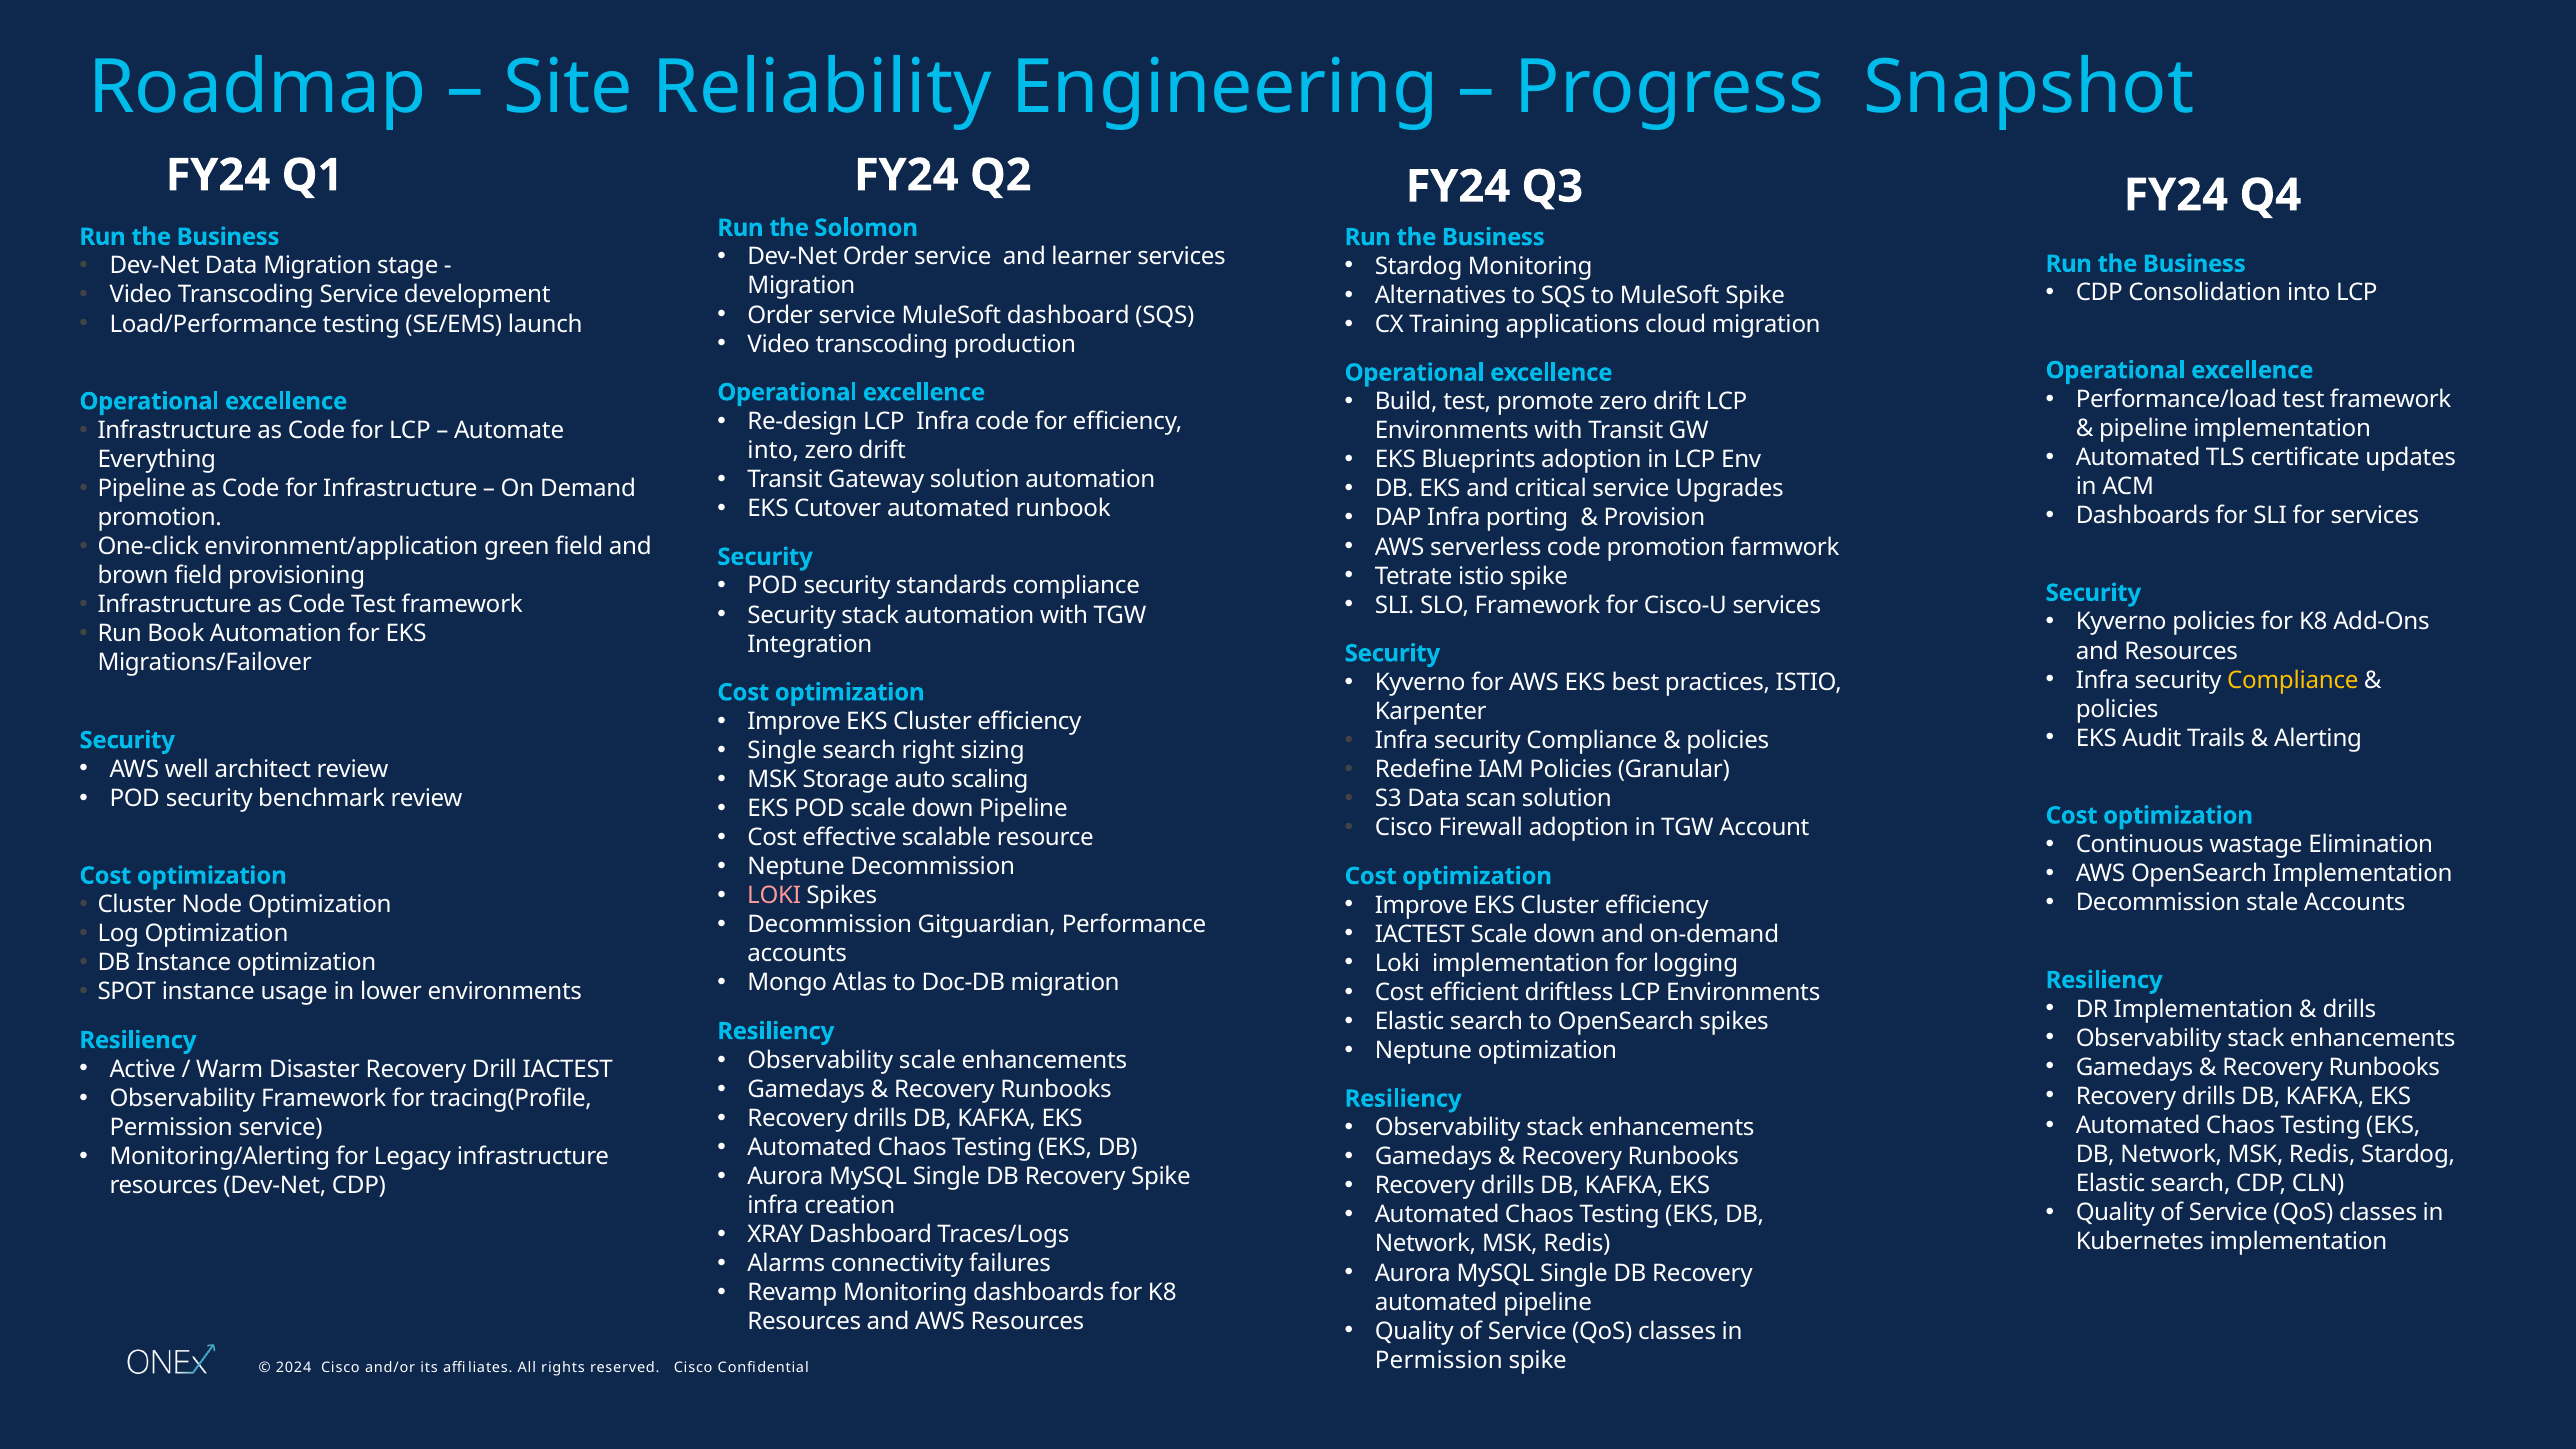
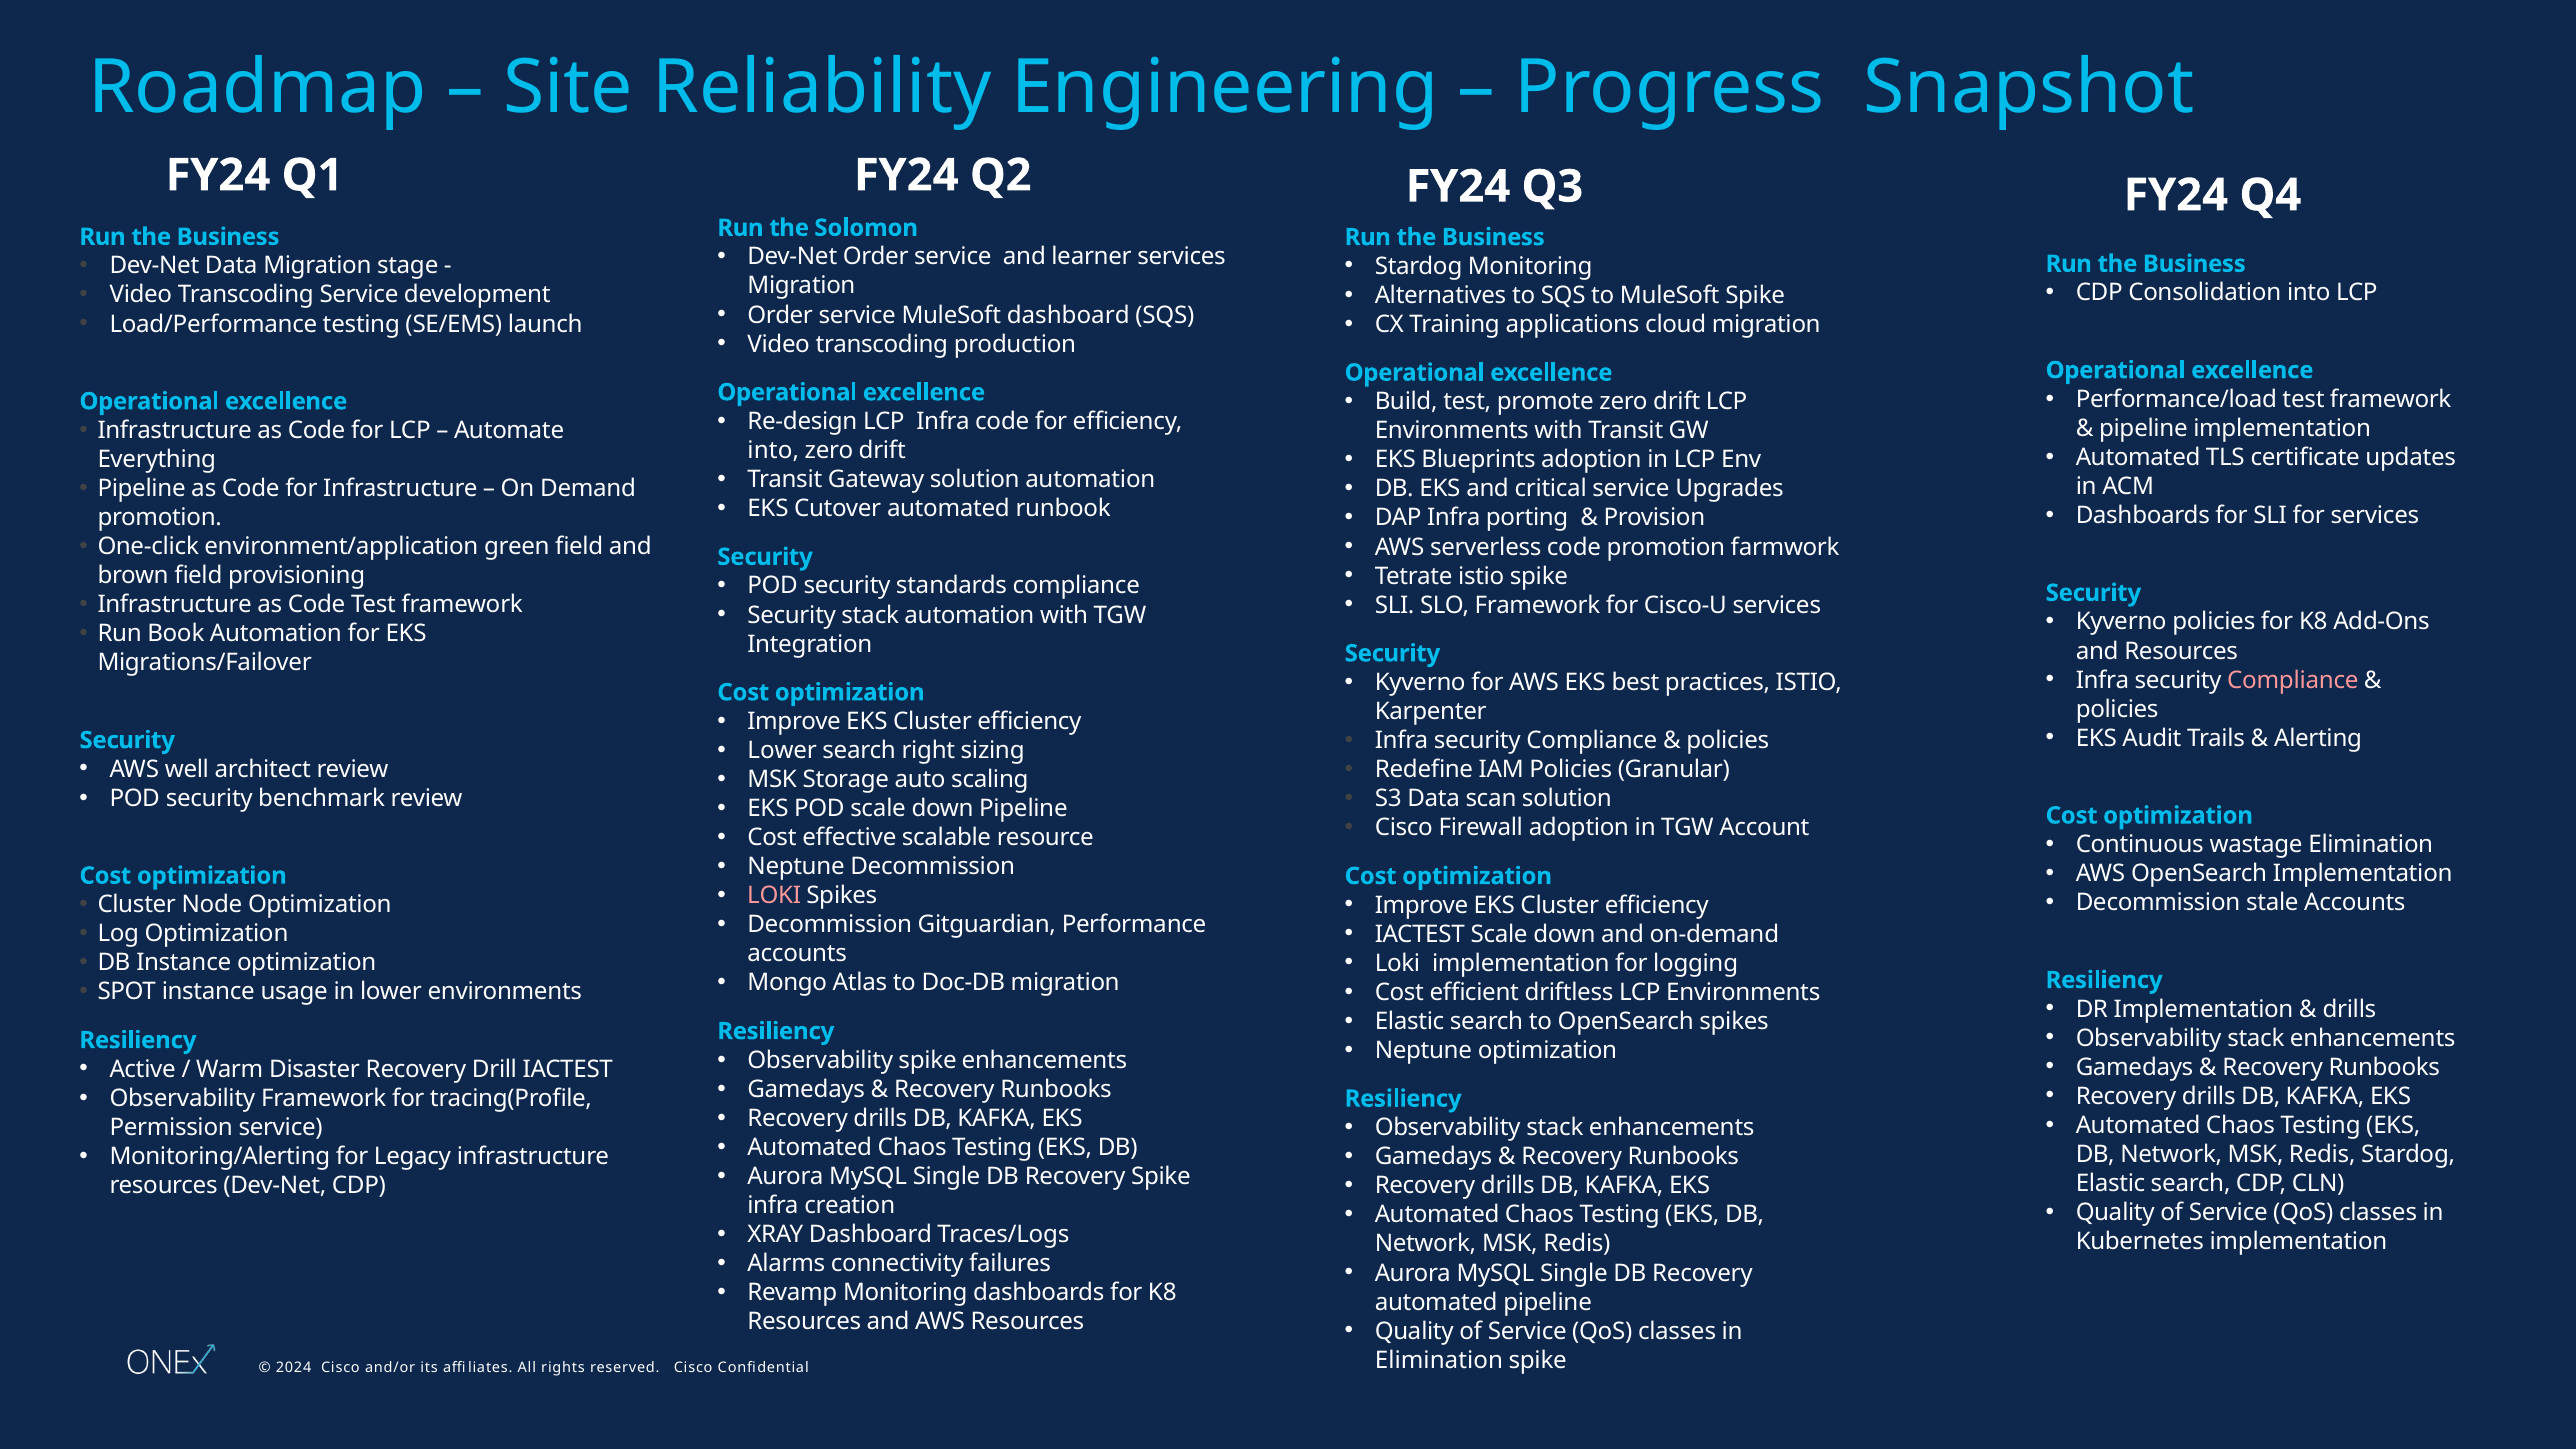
Compliance at (2293, 680) colour: yellow -> pink
Single at (782, 751): Single -> Lower
Observability scale: scale -> spike
Permission at (1439, 1360): Permission -> Elimination
